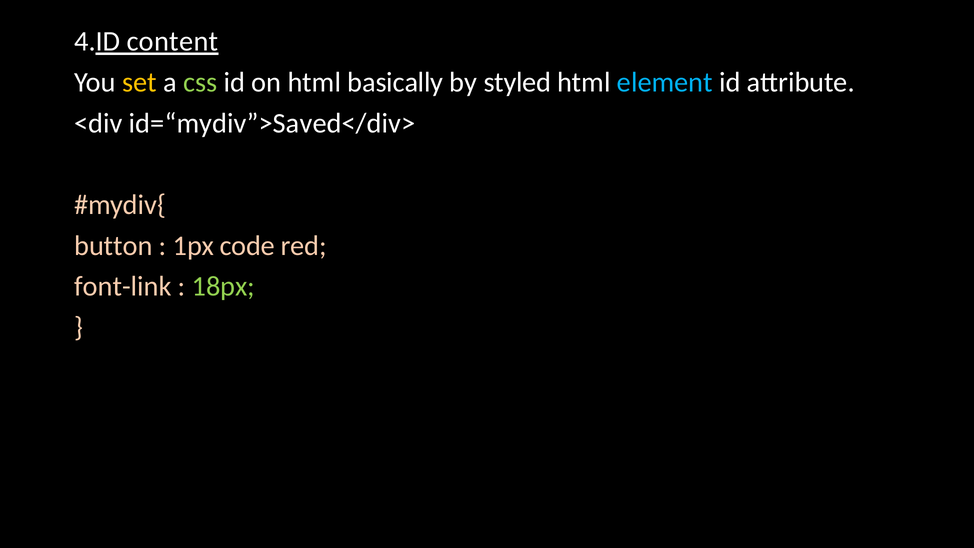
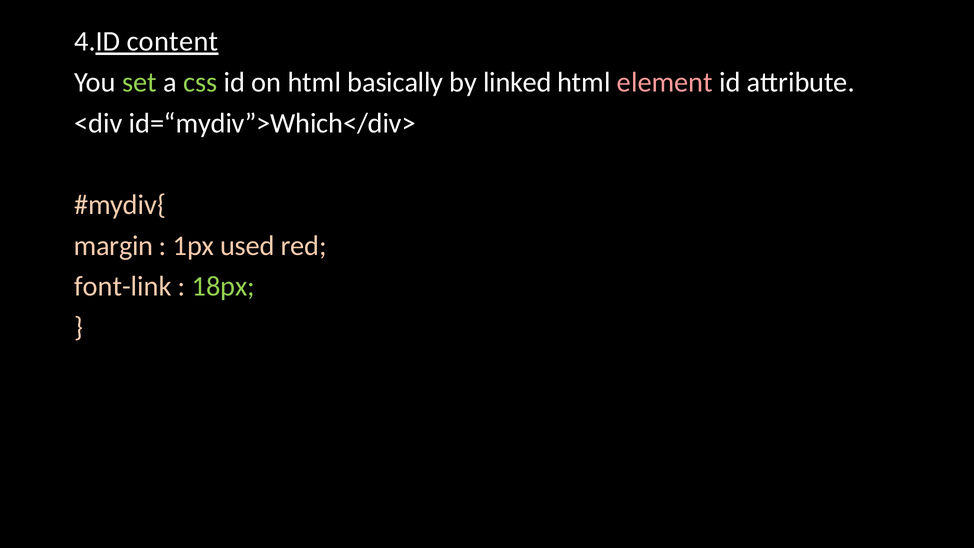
set colour: yellow -> light green
styled: styled -> linked
element colour: light blue -> pink
id=“mydiv”>Saved</div>: id=“mydiv”>Saved</div> -> id=“mydiv”>Which</div>
button: button -> margin
code: code -> used
